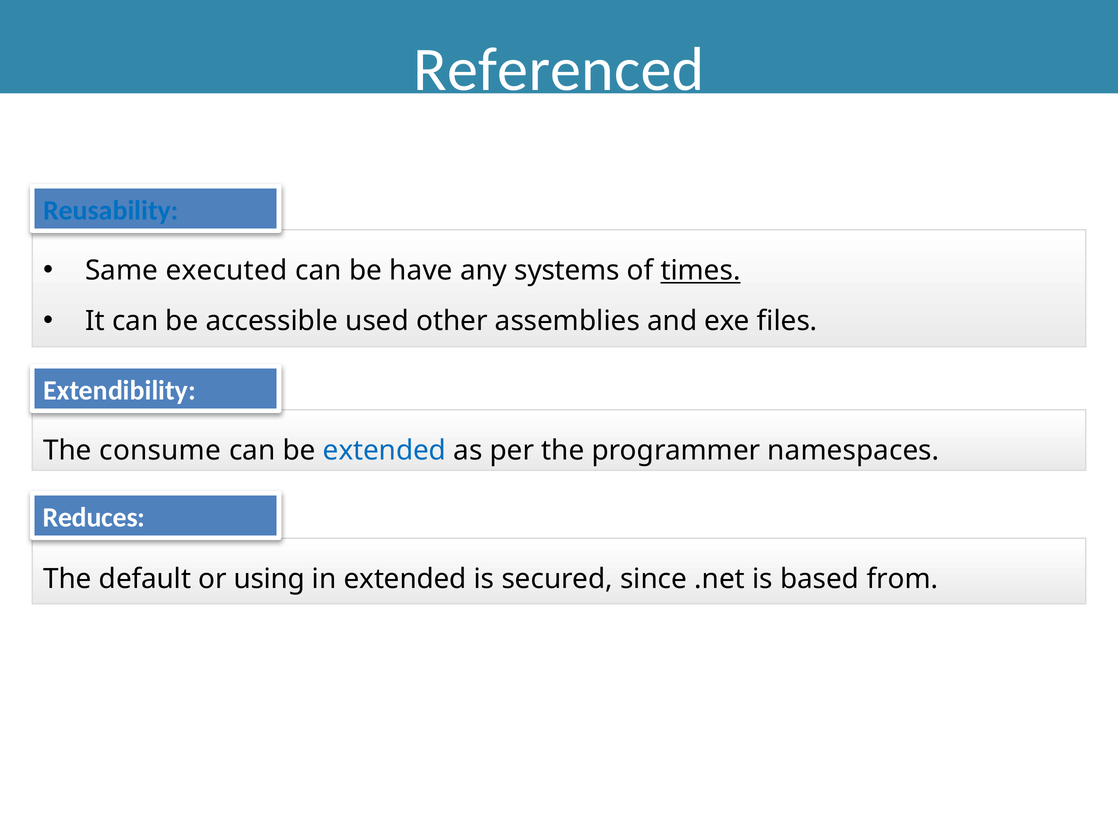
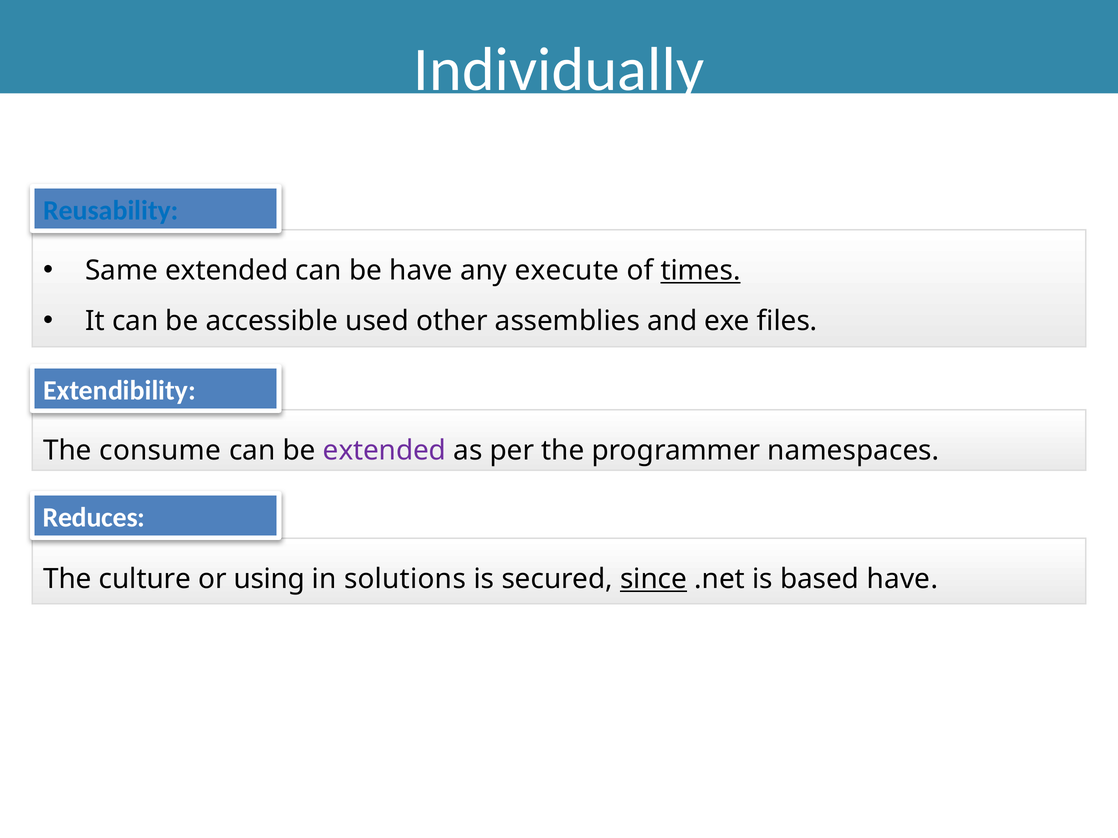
Referenced: Referenced -> Individually
Same executed: executed -> extended
systems: systems -> execute
extended at (384, 451) colour: blue -> purple
default: default -> culture
in extended: extended -> solutions
since underline: none -> present
based from: from -> have
